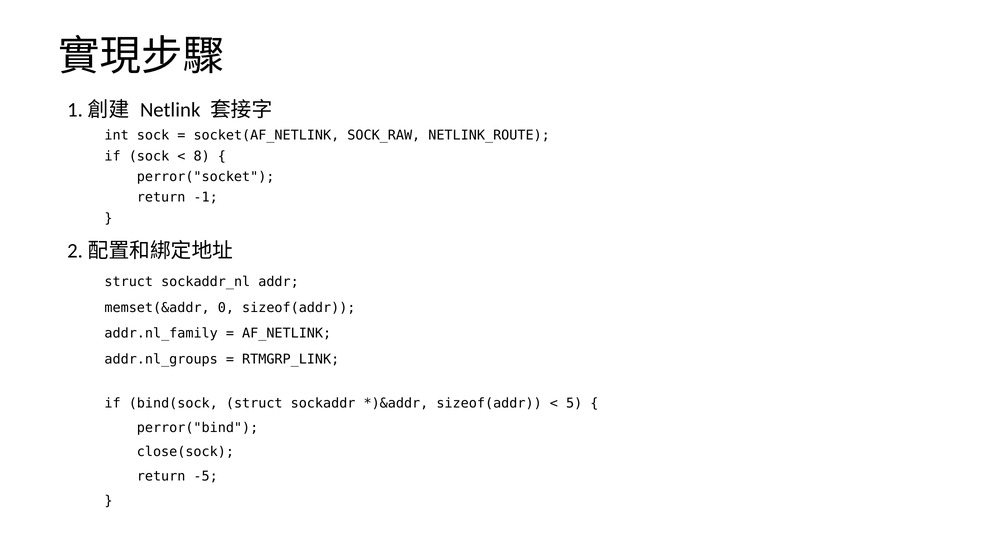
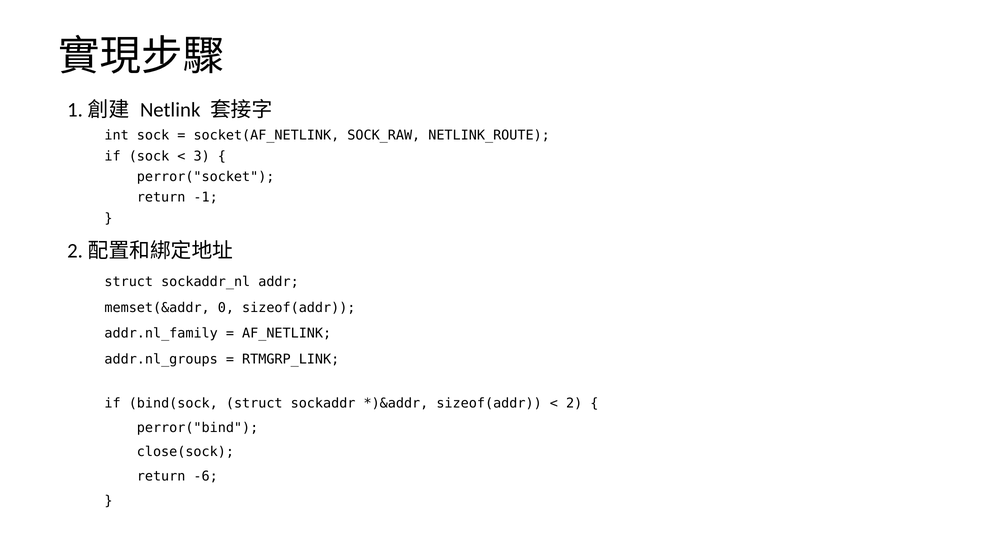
8: 8 -> 3
5: 5 -> 2
-5: -5 -> -6
